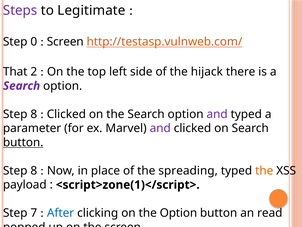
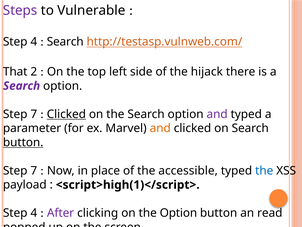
Legitimate: Legitimate -> Vulnerable
0 at (34, 42): 0 -> 4
Screen at (65, 42): Screen -> Search
8 at (34, 114): 8 -> 7
Clicked at (66, 114) underline: none -> present
and at (160, 128) colour: purple -> orange
8 at (34, 170): 8 -> 7
spreading: spreading -> accessible
the at (264, 170) colour: orange -> blue
<script>zone(1)</script>: <script>zone(1)</script> -> <script>high(1)</script>
7 at (34, 213): 7 -> 4
After colour: blue -> purple
